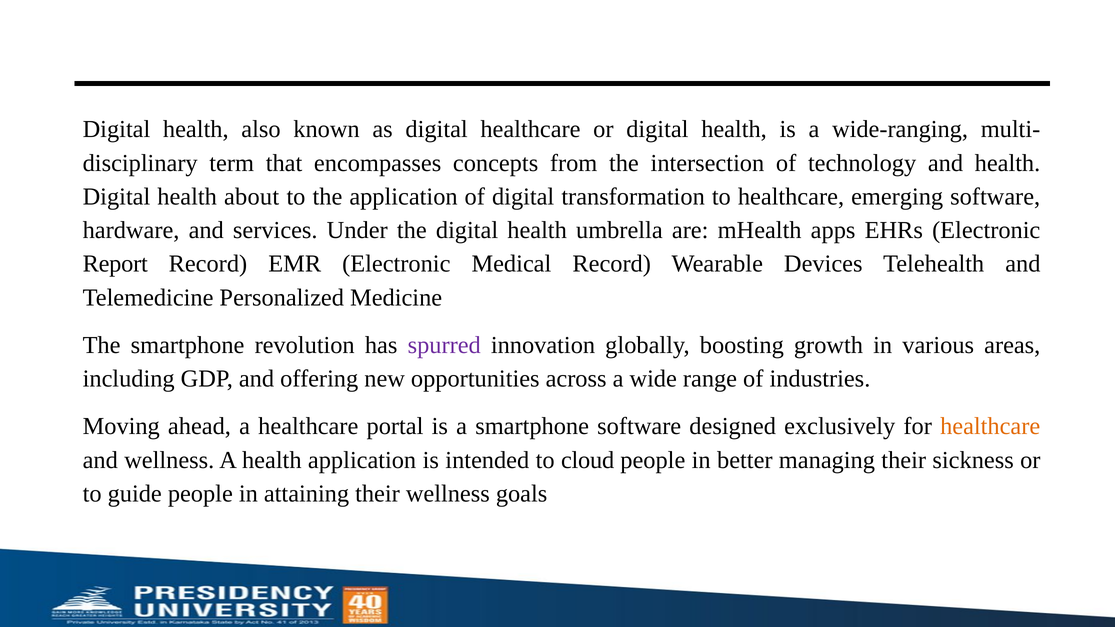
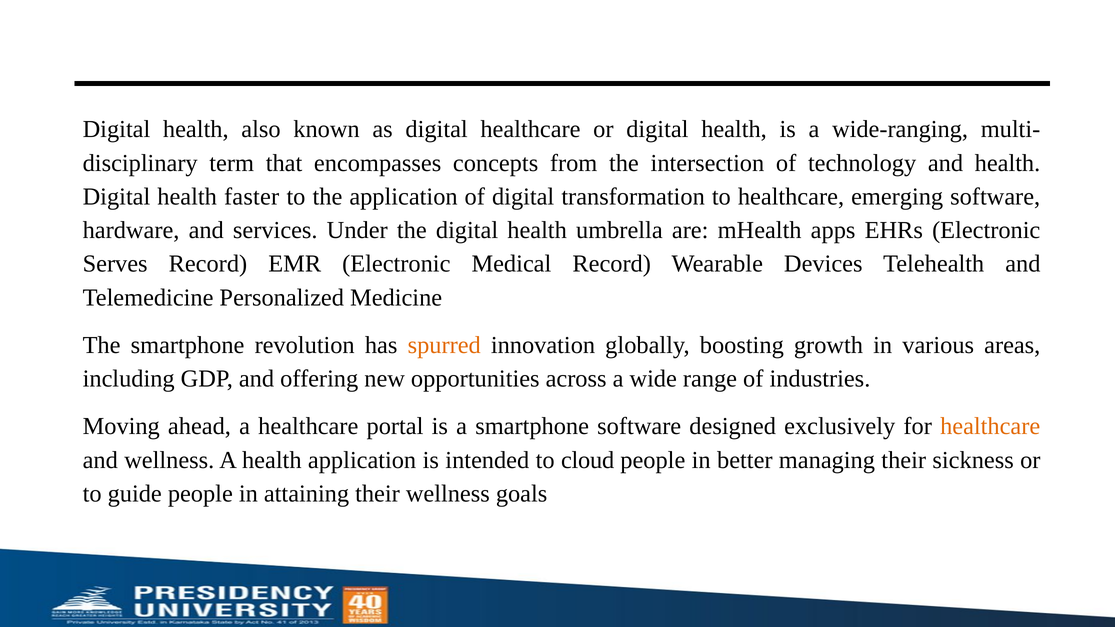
about: about -> faster
Report: Report -> Serves
spurred colour: purple -> orange
